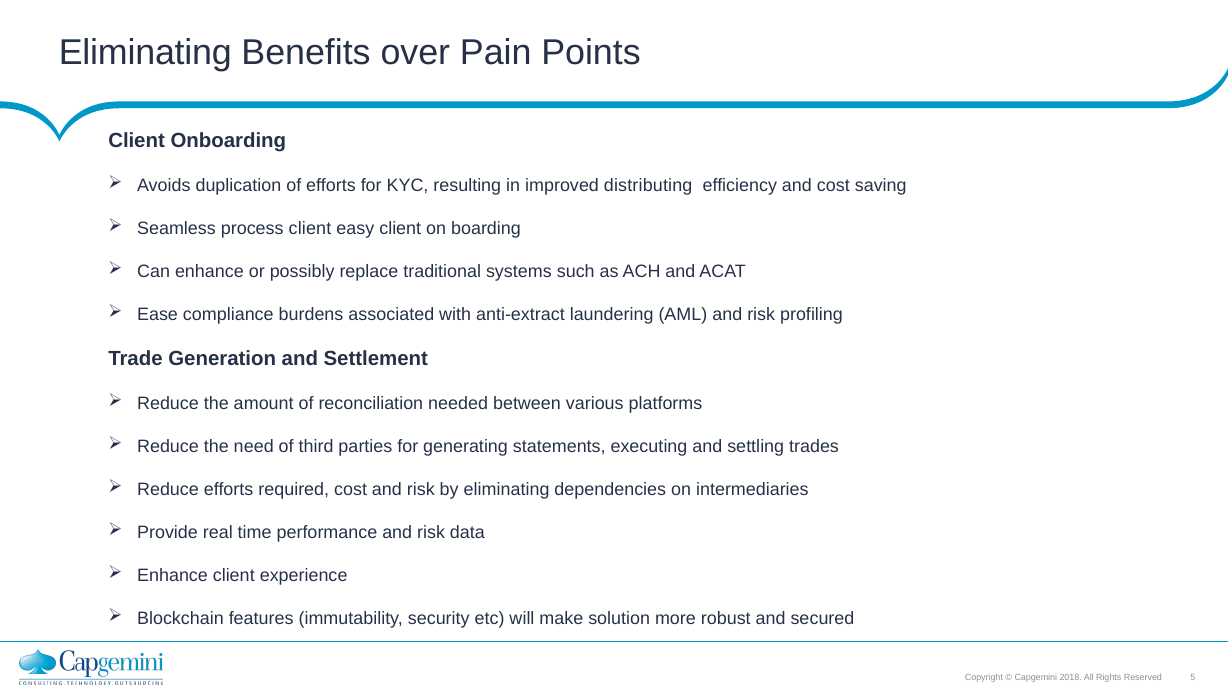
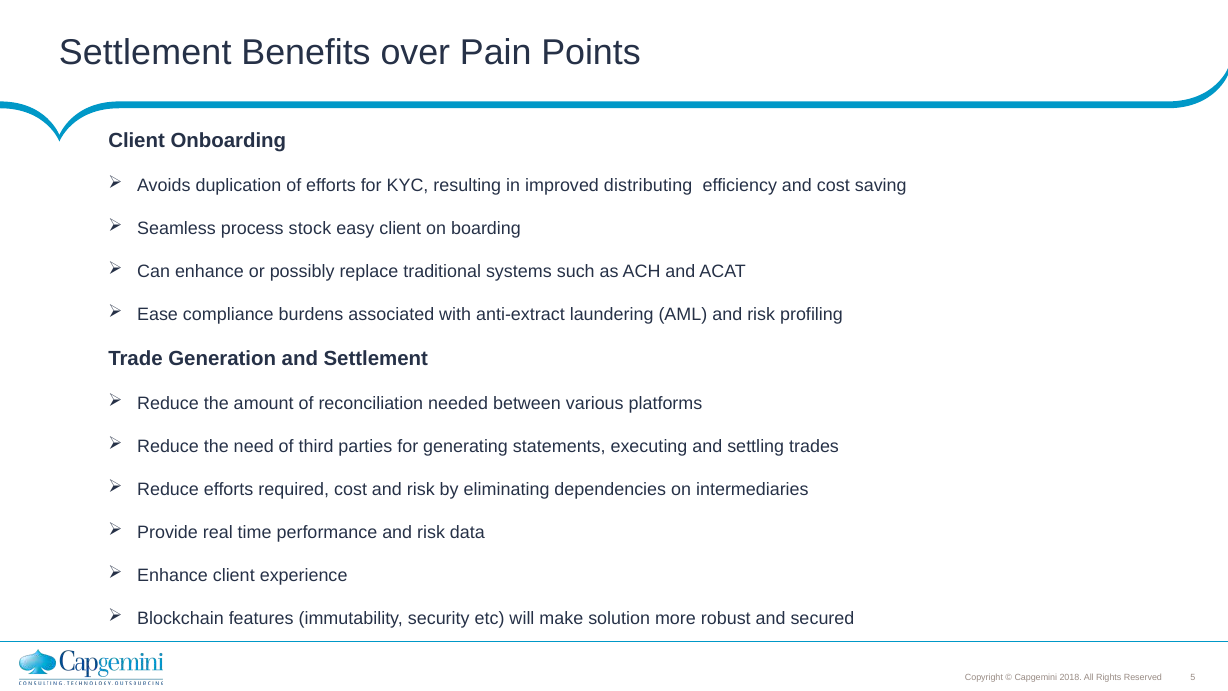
Eliminating at (145, 53): Eliminating -> Settlement
process client: client -> stock
